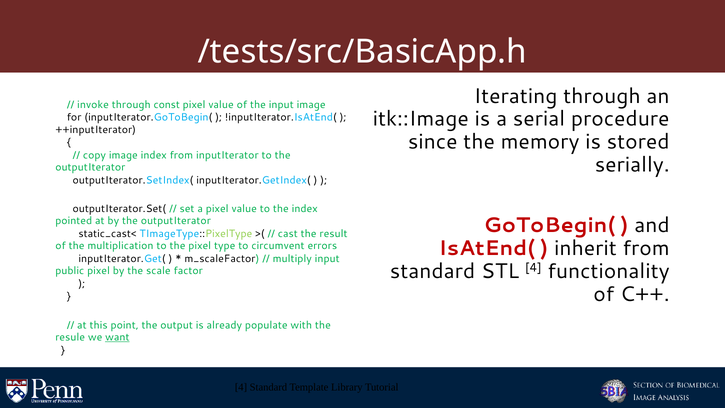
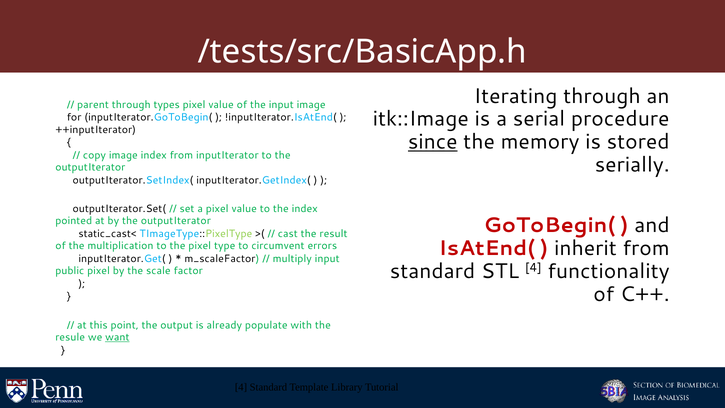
invoke: invoke -> parent
const: const -> types
since underline: none -> present
